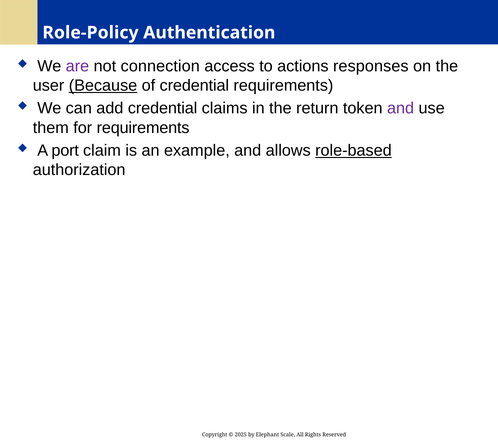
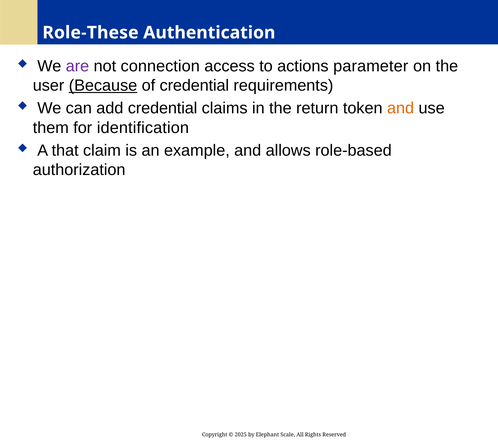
Role-Policy: Role-Policy -> Role-These
responses: responses -> parameter
and at (401, 108) colour: purple -> orange
for requirements: requirements -> identification
port: port -> that
role-based underline: present -> none
